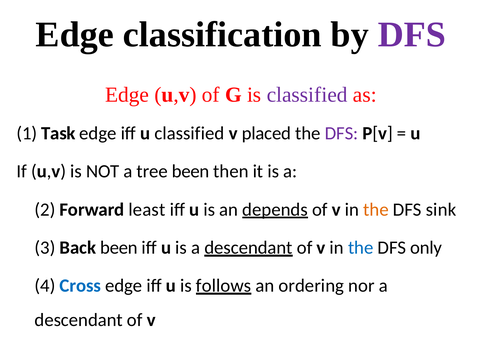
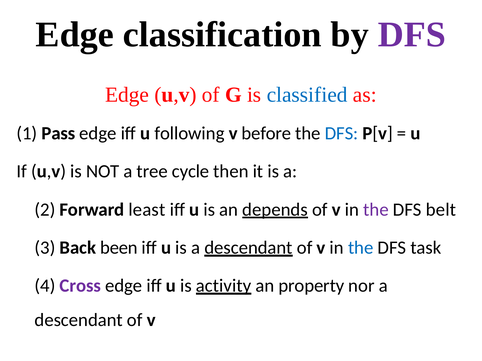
classified at (307, 95) colour: purple -> blue
Task: Task -> Pass
u classified: classified -> following
placed: placed -> before
DFS at (341, 134) colour: purple -> blue
tree been: been -> cycle
the at (376, 210) colour: orange -> purple
sink: sink -> belt
only: only -> task
Cross colour: blue -> purple
follows: follows -> activity
ordering: ordering -> property
